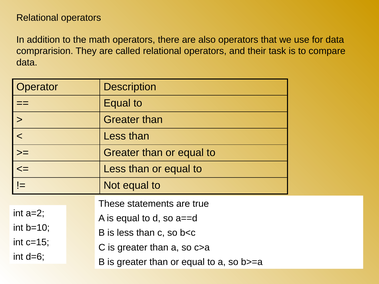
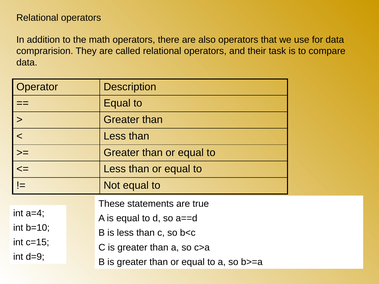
a=2: a=2 -> a=4
d=6: d=6 -> d=9
